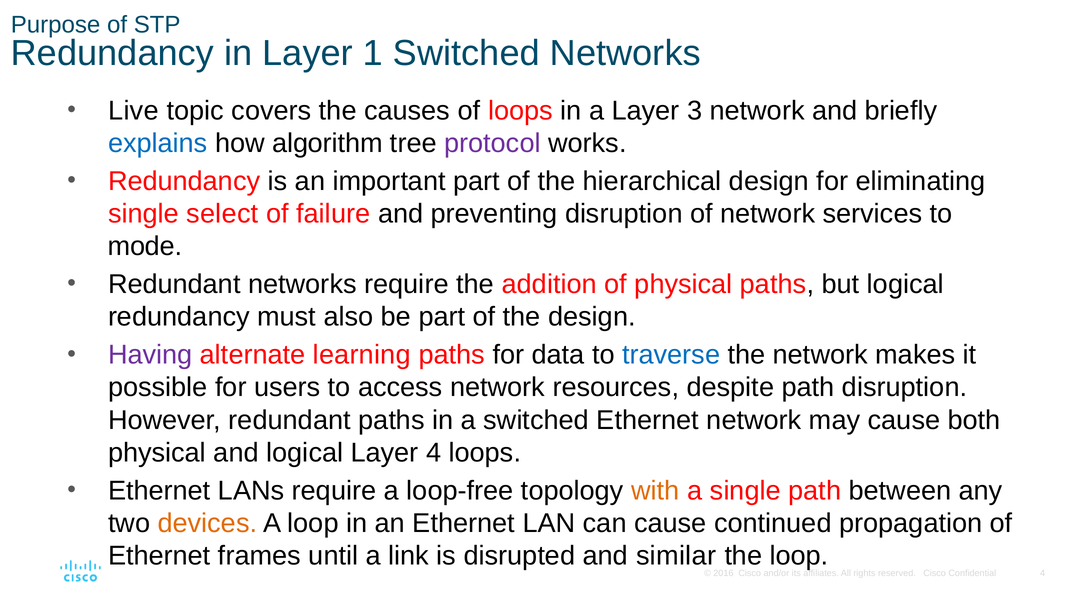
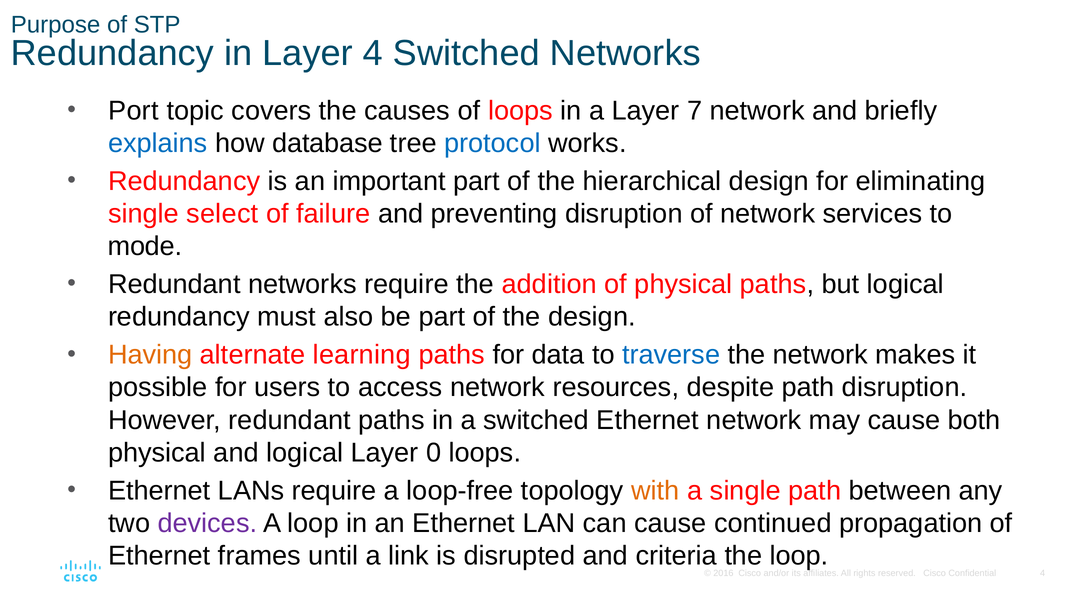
Layer 1: 1 -> 4
Live: Live -> Port
3: 3 -> 7
algorithm: algorithm -> database
protocol colour: purple -> blue
Having colour: purple -> orange
Layer 4: 4 -> 0
devices colour: orange -> purple
similar: similar -> criteria
